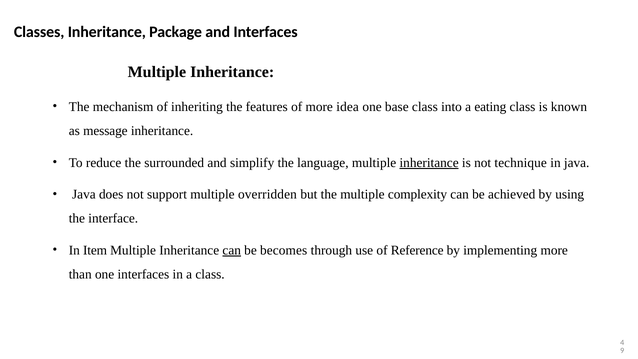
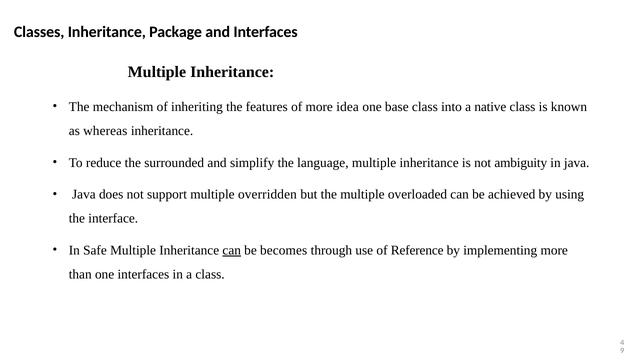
eating: eating -> native
message: message -> whereas
inheritance at (429, 163) underline: present -> none
technique: technique -> ambiguity
complexity: complexity -> overloaded
Item: Item -> Safe
